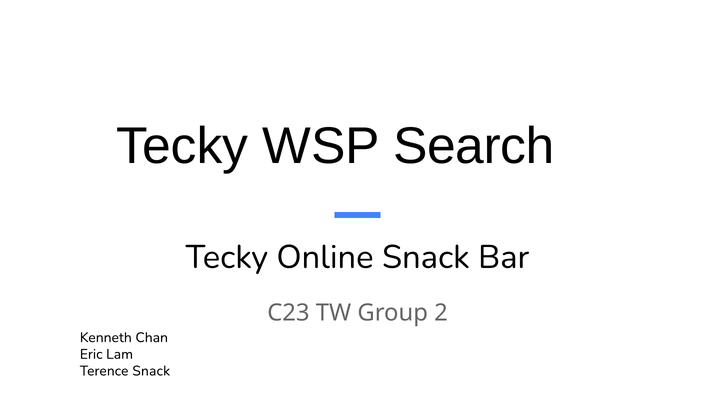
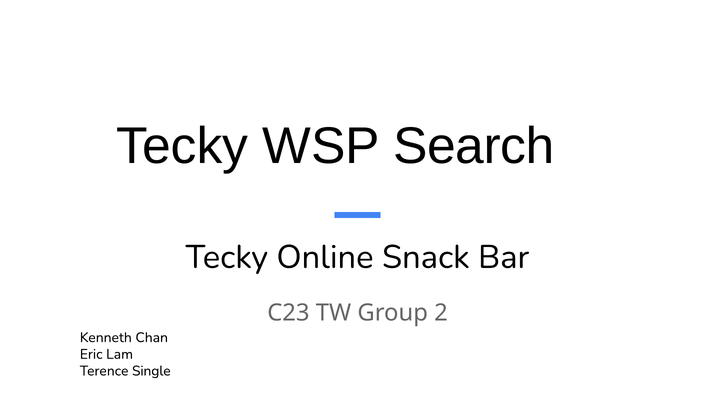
Terence Snack: Snack -> Single
